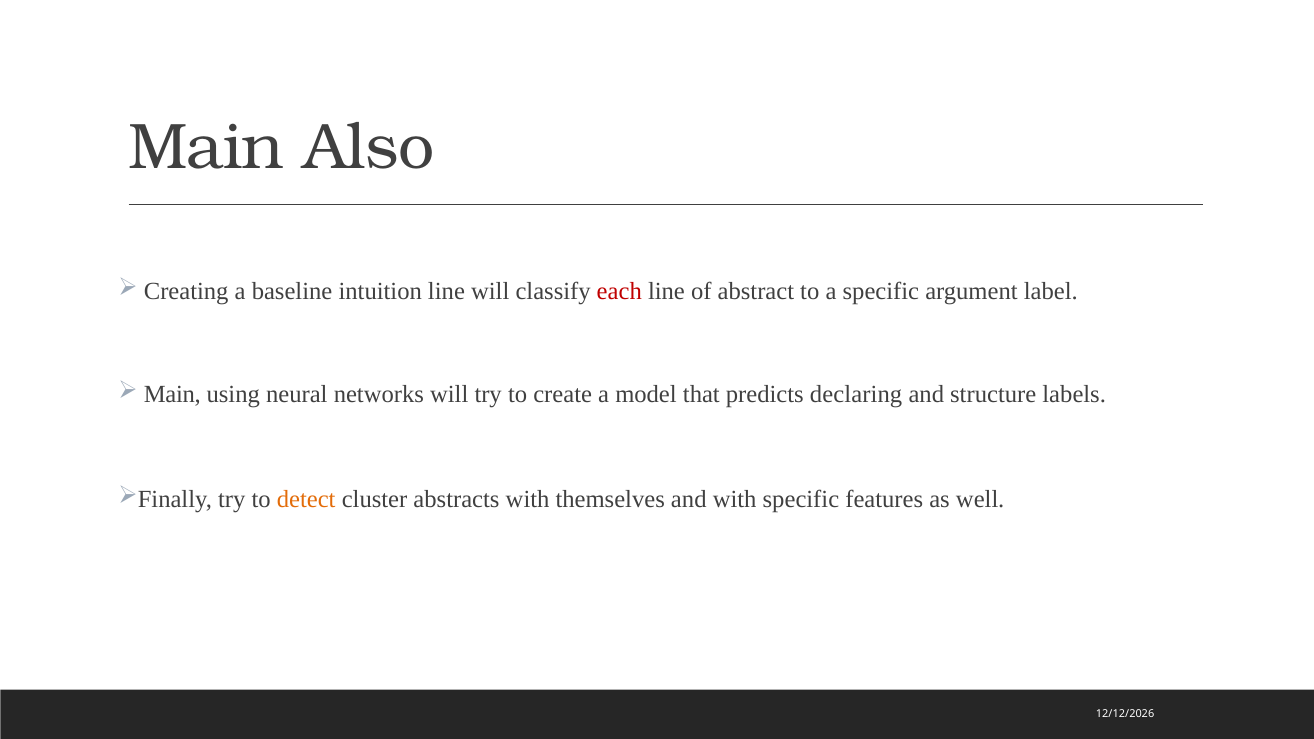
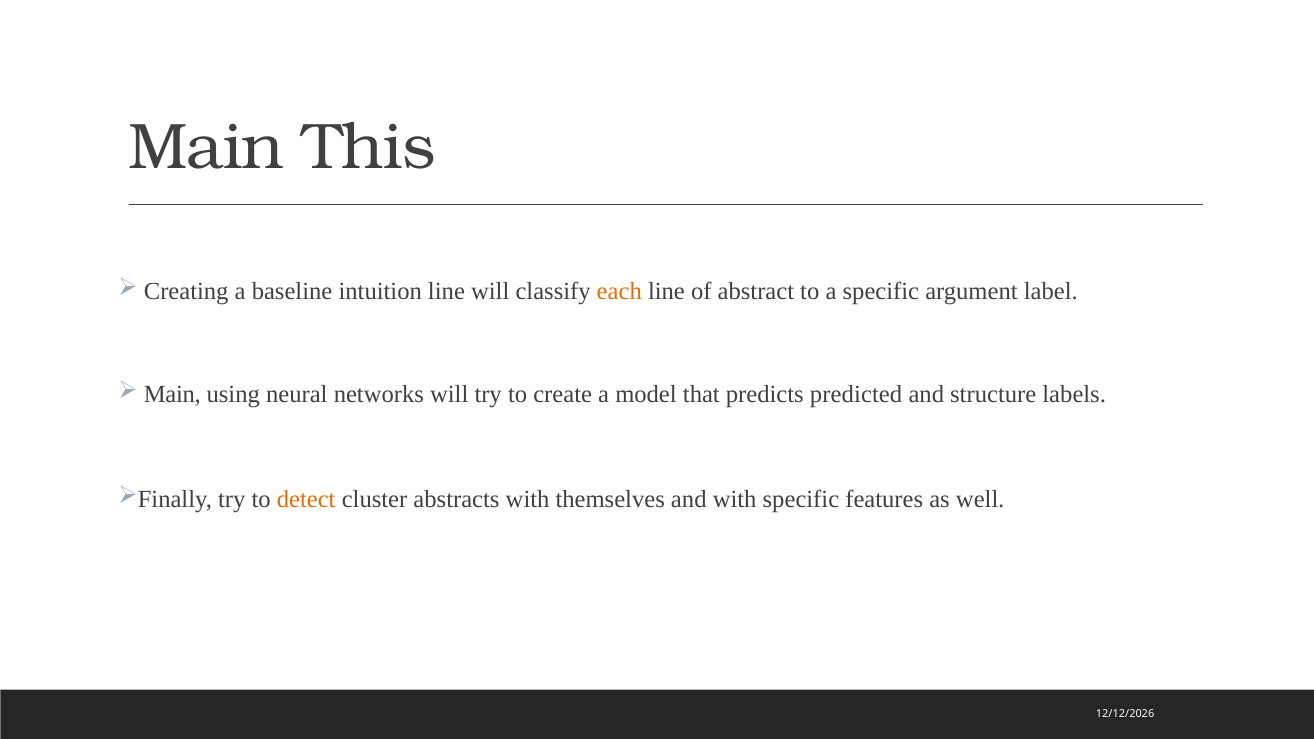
Also: Also -> This
each colour: red -> orange
declaring: declaring -> predicted
